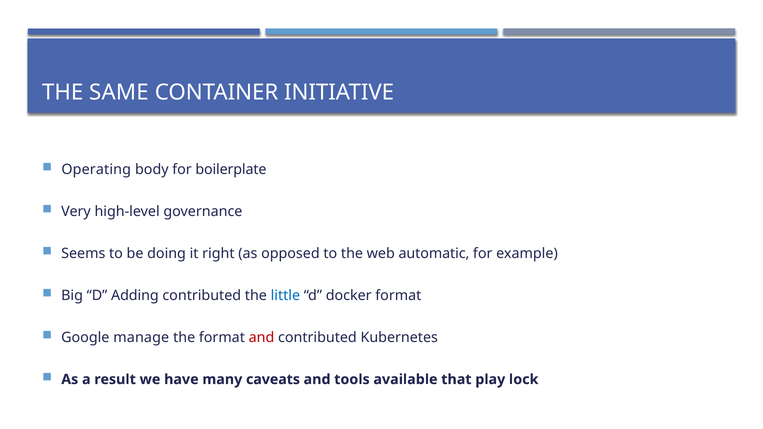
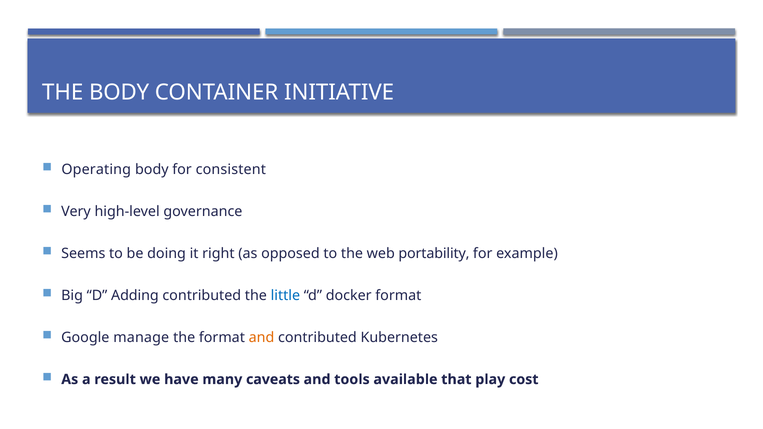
THE SAME: SAME -> BODY
boilerplate: boilerplate -> consistent
automatic: automatic -> portability
and at (261, 338) colour: red -> orange
lock: lock -> cost
